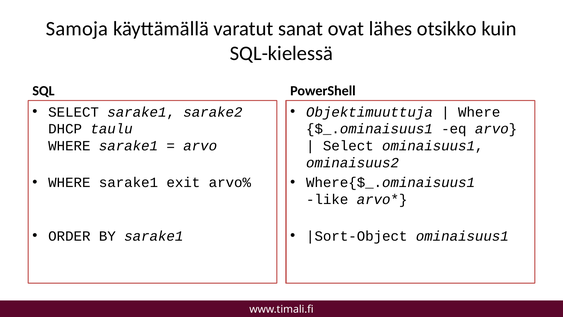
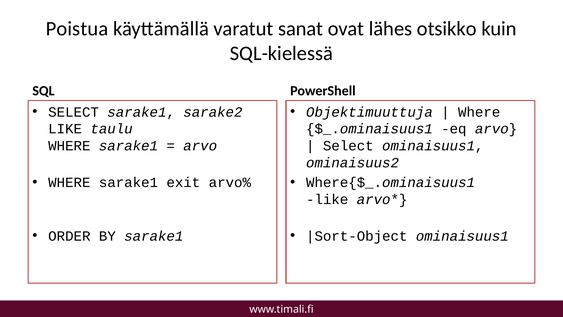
Samoja: Samoja -> Poistua
DHCP at (65, 129): DHCP -> LIKE
